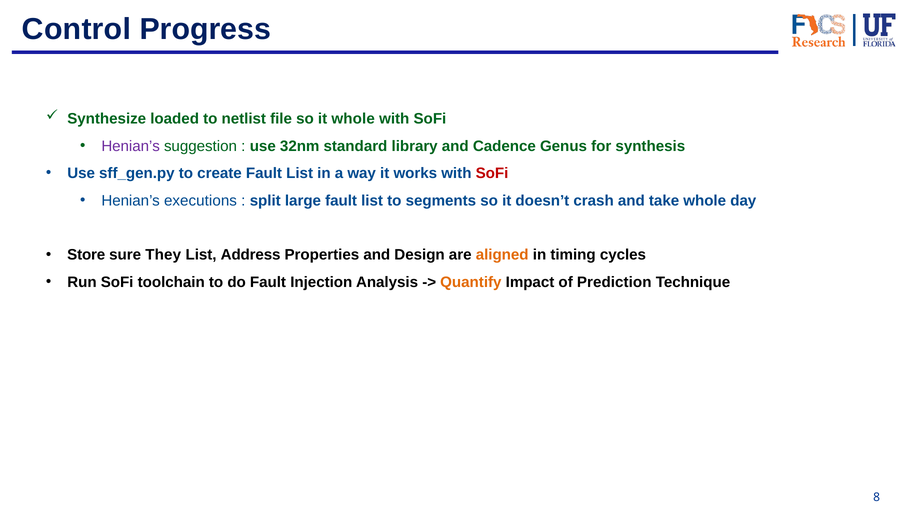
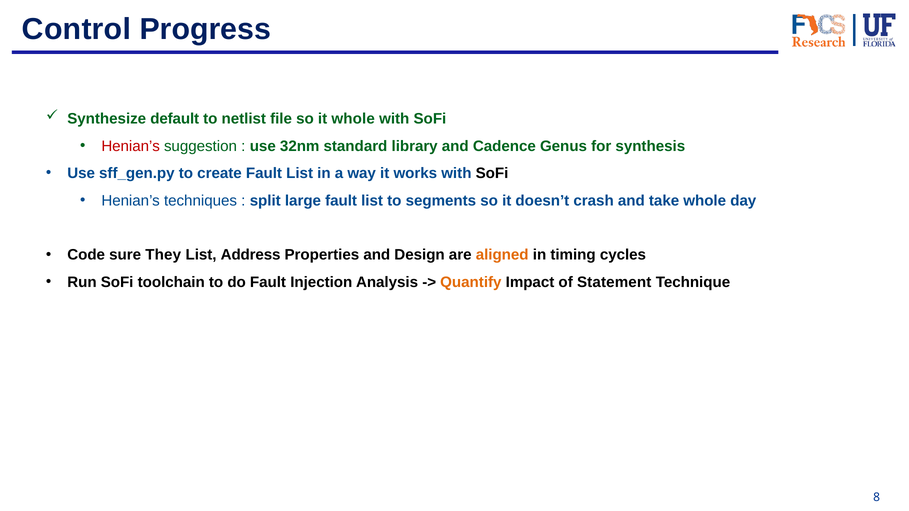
loaded: loaded -> default
Henian’s at (131, 146) colour: purple -> red
SoFi at (492, 173) colour: red -> black
executions: executions -> techniques
Store: Store -> Code
Prediction: Prediction -> Statement
